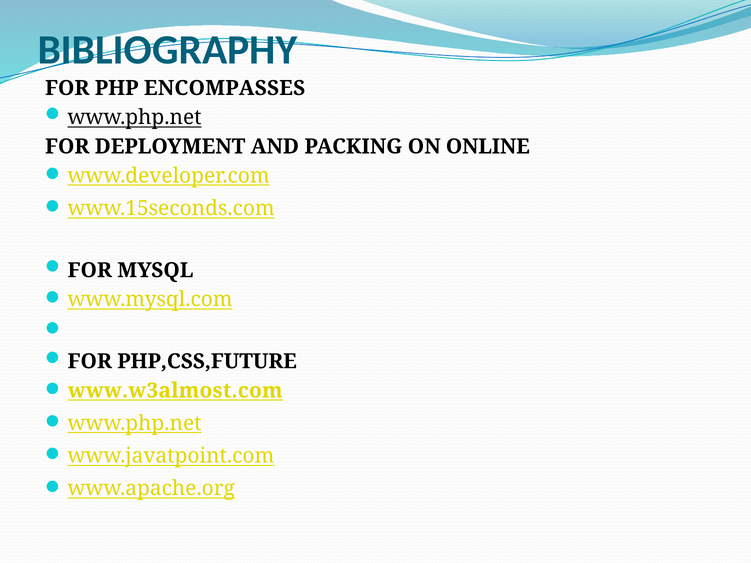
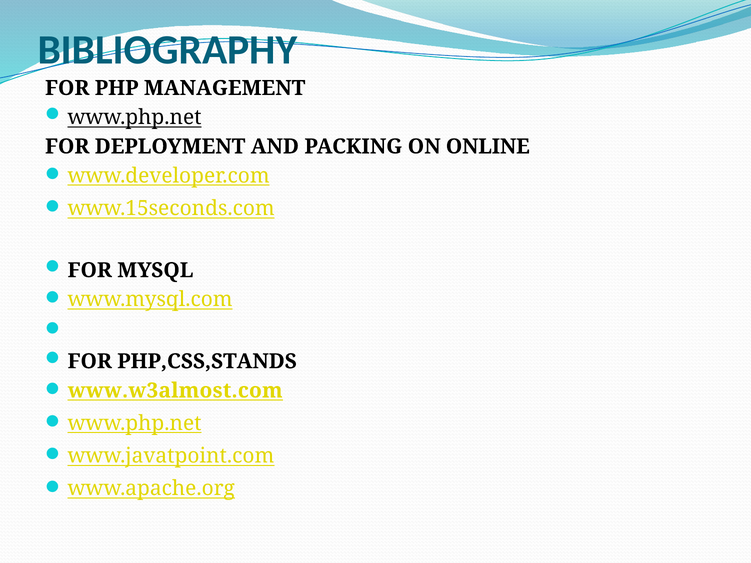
ENCOMPASSES: ENCOMPASSES -> MANAGEMENT
PHP,CSS,FUTURE: PHP,CSS,FUTURE -> PHP,CSS,STANDS
